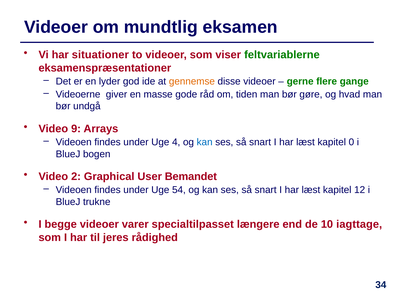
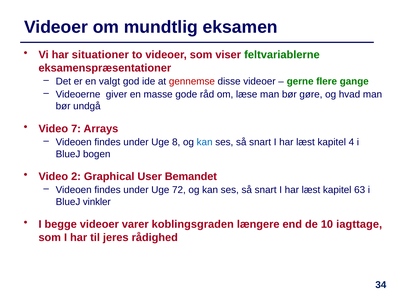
lyder: lyder -> valgt
gennemse colour: orange -> red
tiden: tiden -> læse
9: 9 -> 7
4: 4 -> 8
0: 0 -> 4
54: 54 -> 72
12: 12 -> 63
trukne: trukne -> vinkler
specialtilpasset: specialtilpasset -> koblingsgraden
